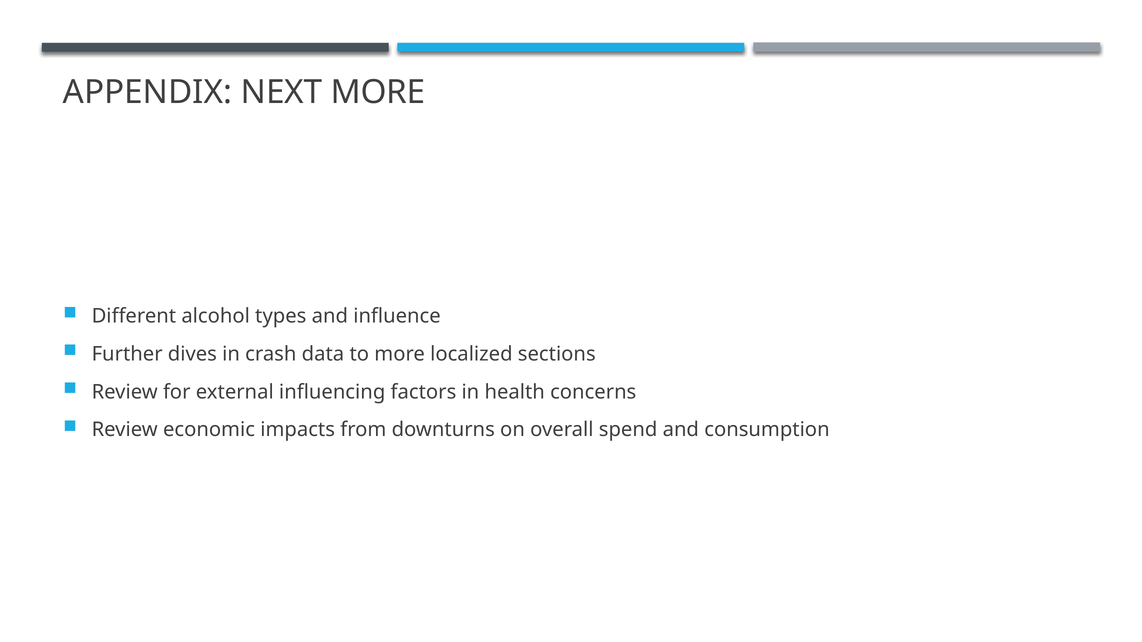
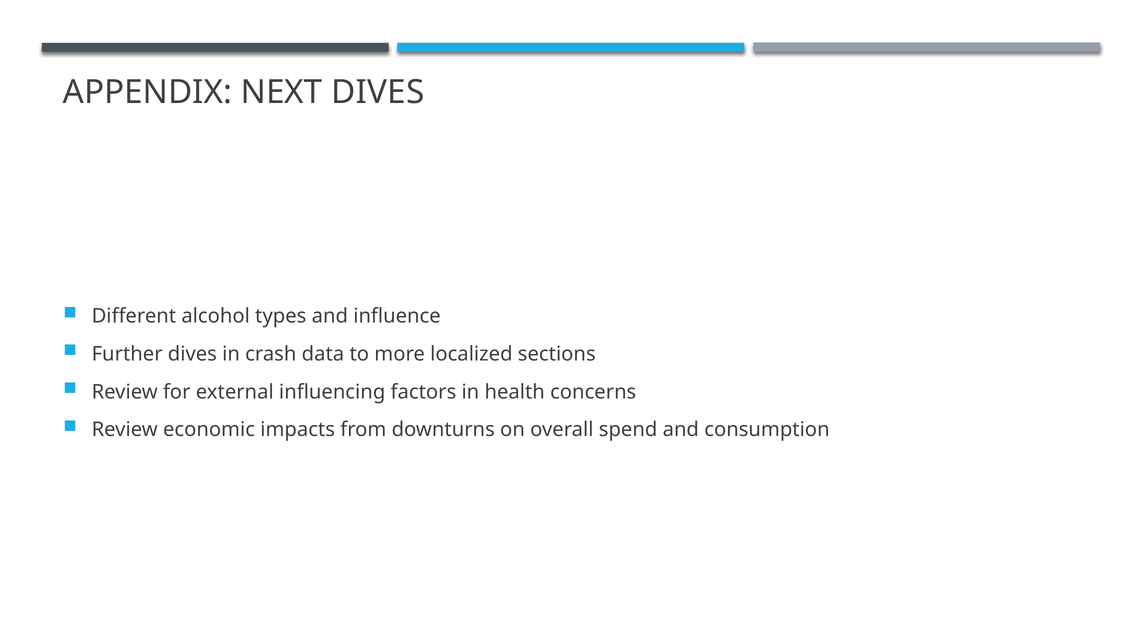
NEXT MORE: MORE -> DIVES
